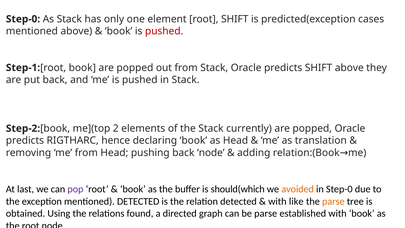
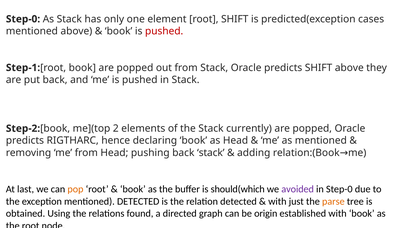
as translation: translation -> mentioned
back node: node -> stack
pop colour: purple -> orange
avoided colour: orange -> purple
like: like -> just
be parse: parse -> origin
